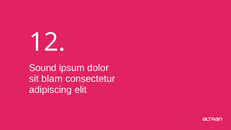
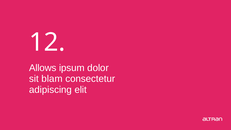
Sound: Sound -> Allows
